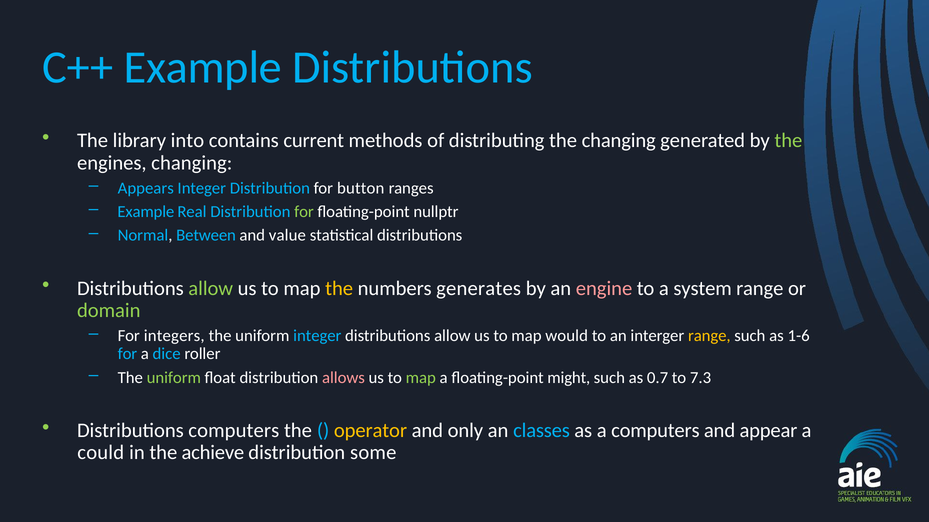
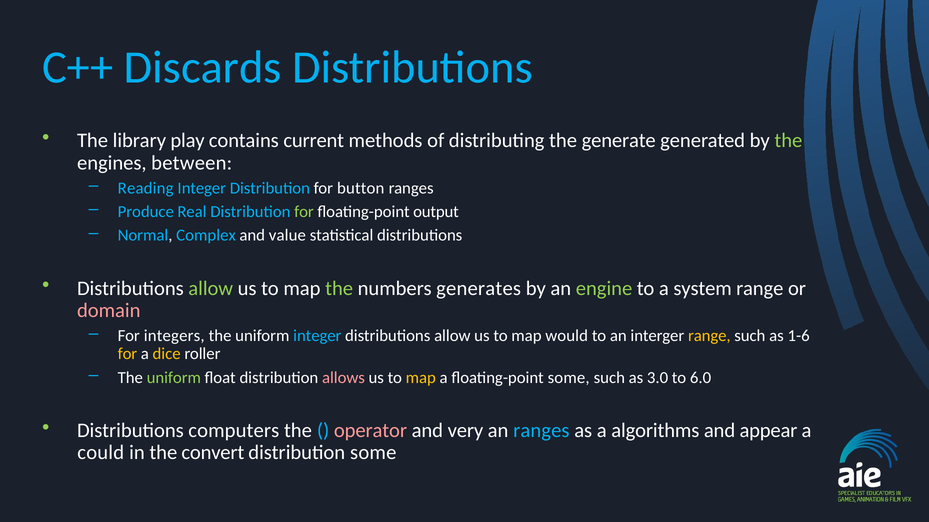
C++ Example: Example -> Discards
into: into -> play
the changing: changing -> generate
engines changing: changing -> between
Appears: Appears -> Reading
Example at (146, 212): Example -> Produce
nullptr: nullptr -> output
Between: Between -> Complex
the at (339, 289) colour: yellow -> light green
engine colour: pink -> light green
domain colour: light green -> pink
for at (127, 354) colour: light blue -> yellow
dice colour: light blue -> yellow
map at (421, 378) colour: light green -> yellow
floating-point might: might -> some
0.7: 0.7 -> 3.0
7.3: 7.3 -> 6.0
operator colour: yellow -> pink
only: only -> very
an classes: classes -> ranges
a computers: computers -> algorithms
achieve: achieve -> convert
